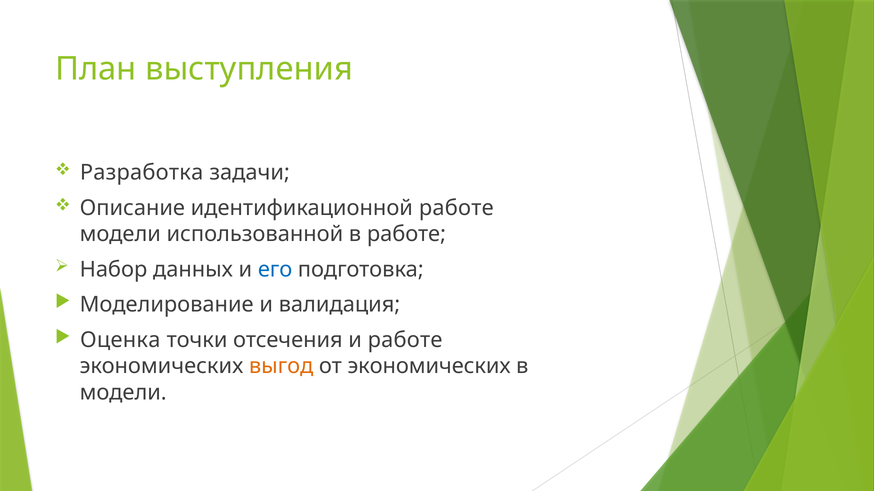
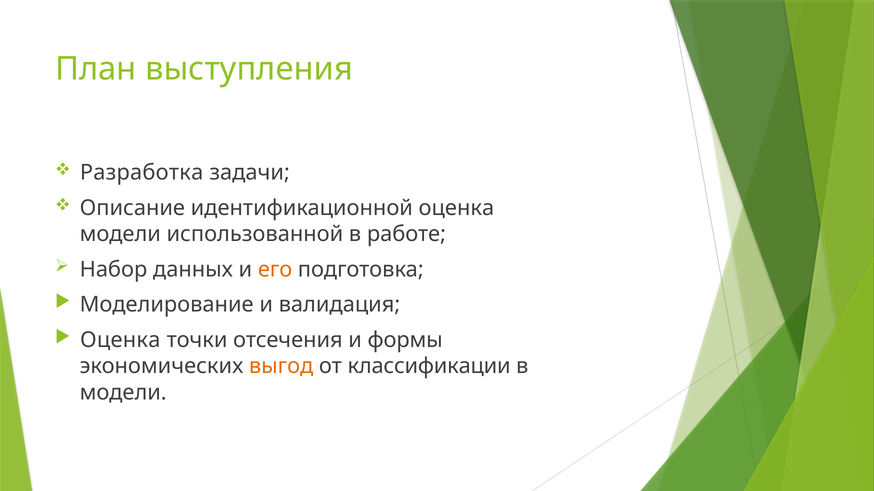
идентификационной работе: работе -> оценка
его colour: blue -> orange
и работе: работе -> формы
от экономических: экономических -> классификации
